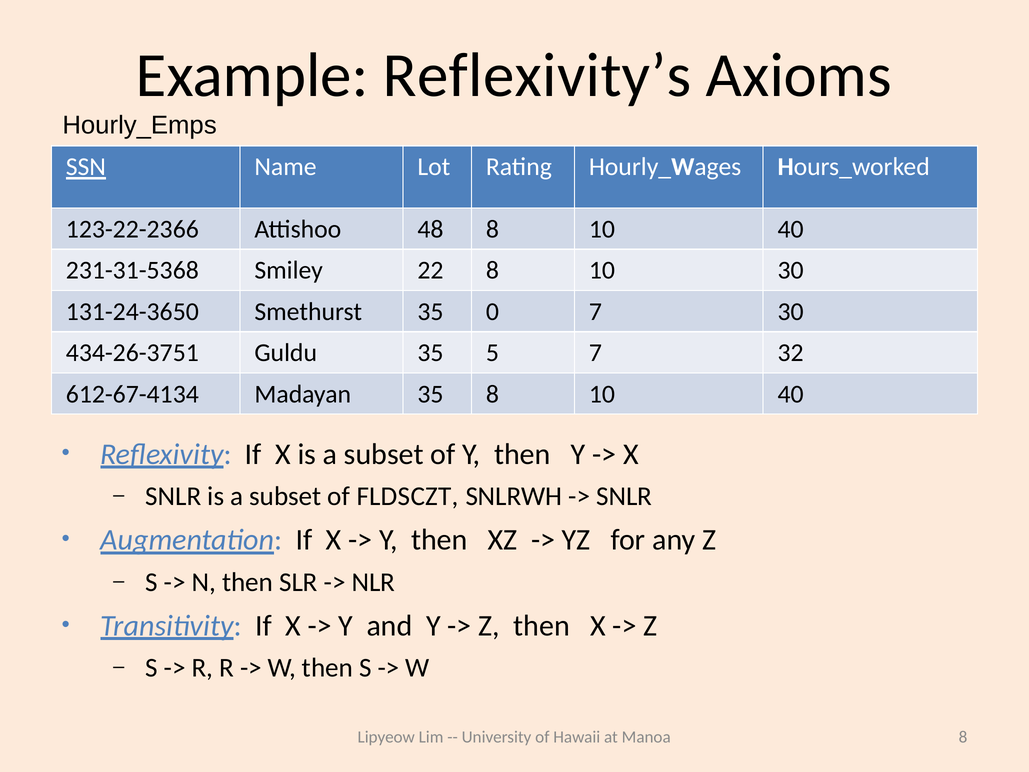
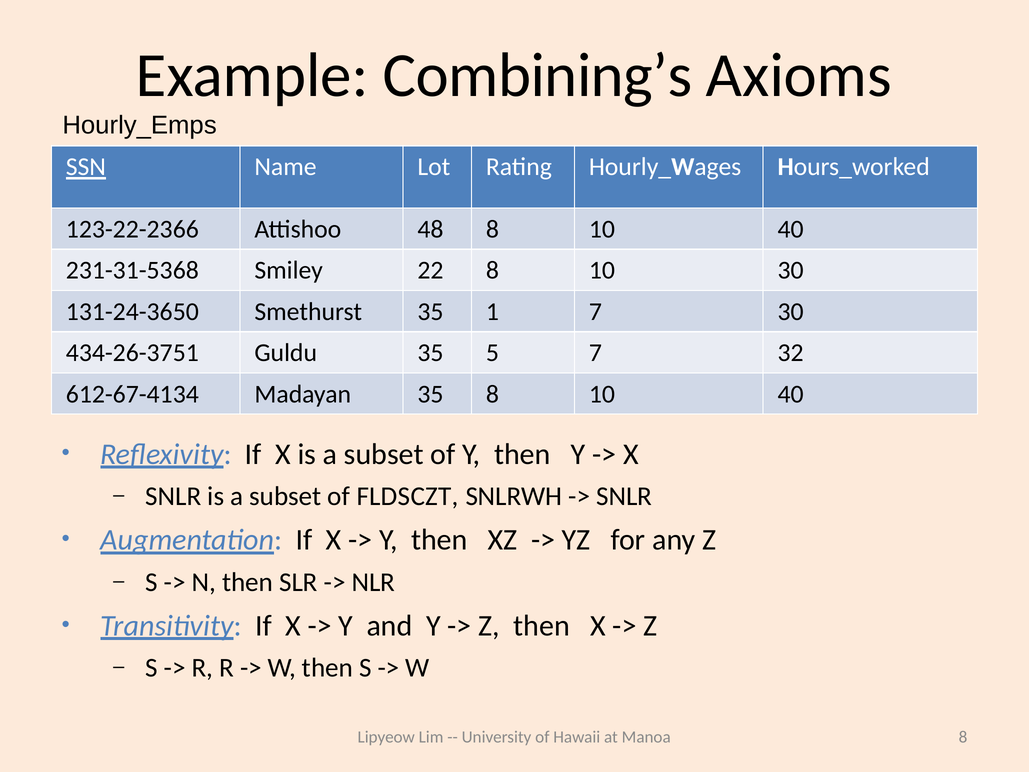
Reflexivity’s: Reflexivity’s -> Combining’s
0: 0 -> 1
